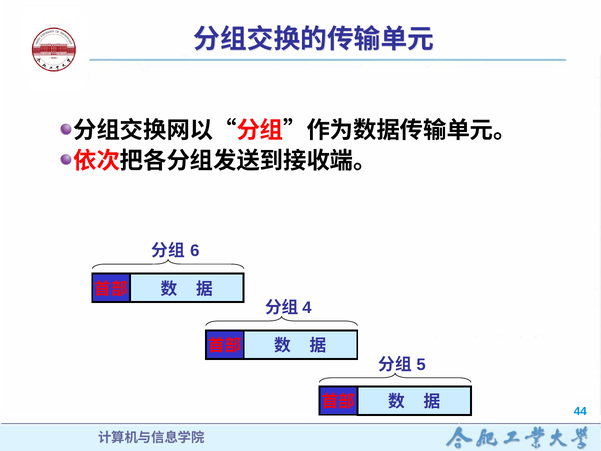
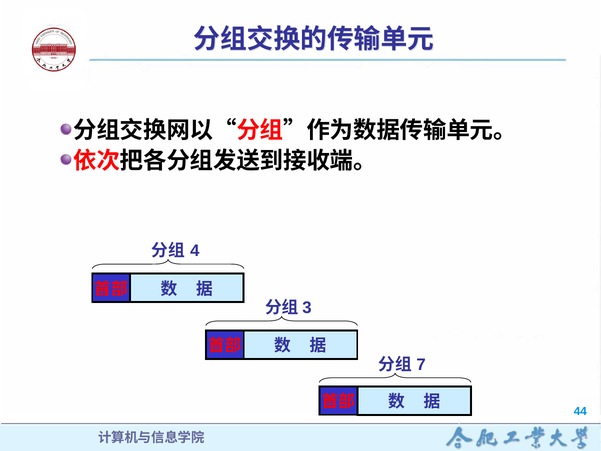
6: 6 -> 4
4: 4 -> 3
5: 5 -> 7
